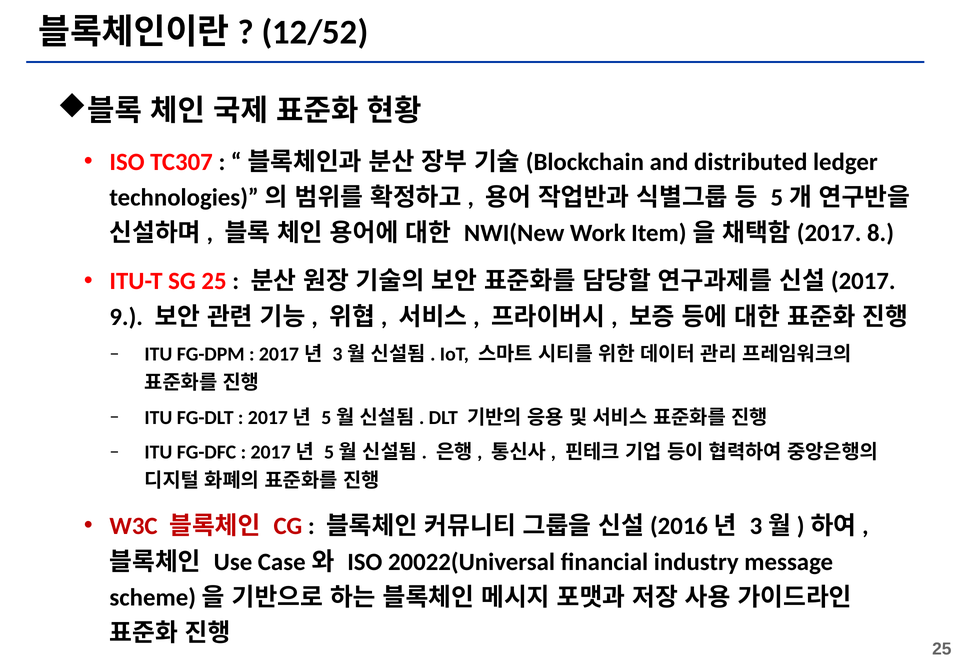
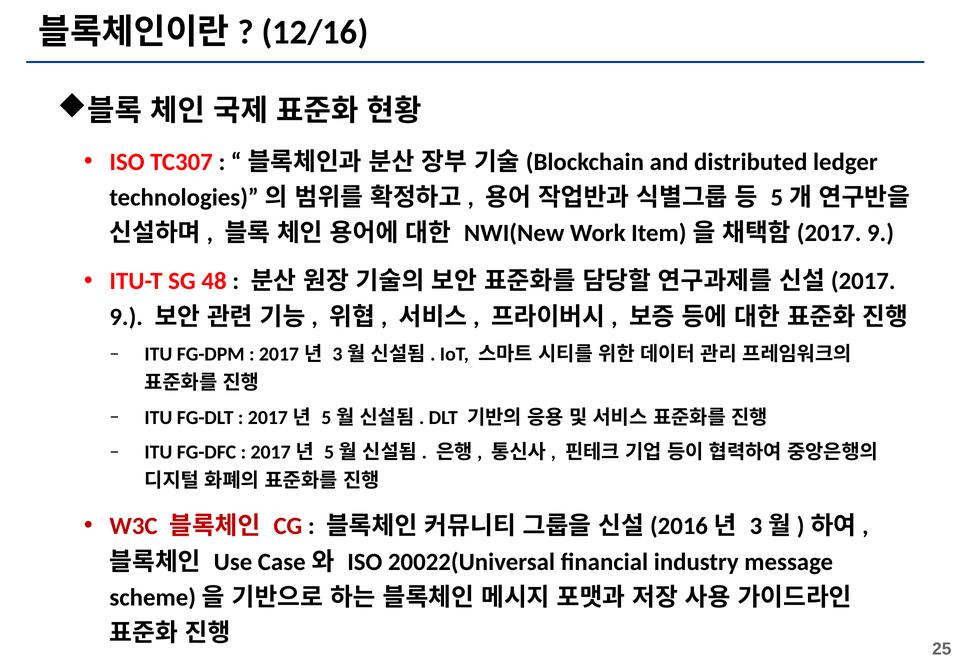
12/52: 12/52 -> 12/16
8 at (880, 233): 8 -> 9
SG 25: 25 -> 48
